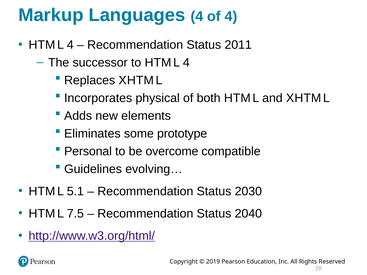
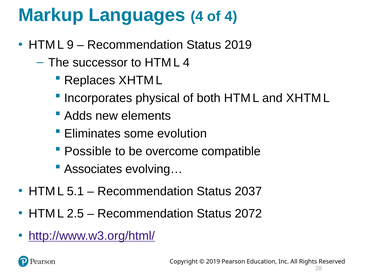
4 at (70, 45): 4 -> 9
Status 2011: 2011 -> 2019
prototype: prototype -> evolution
Personal: Personal -> Possible
Guidelines: Guidelines -> Associates
2030: 2030 -> 2037
7.5: 7.5 -> 2.5
2040: 2040 -> 2072
